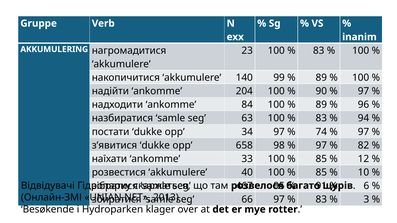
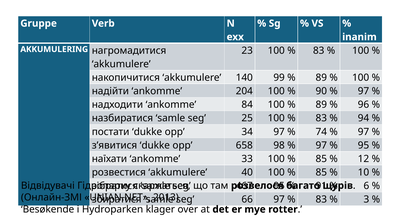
63: 63 -> 25
82 at (363, 145): 82 -> 95
